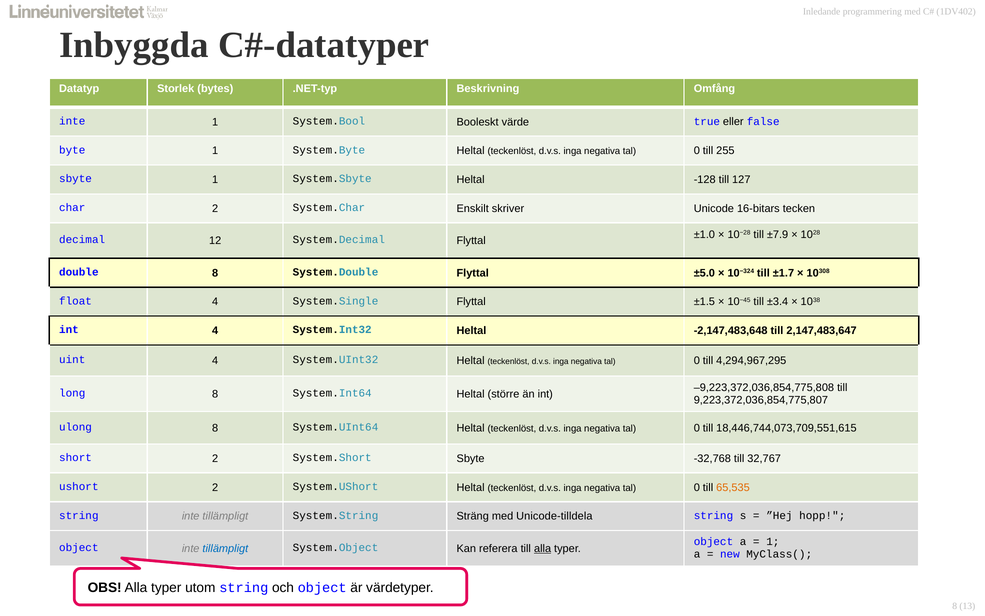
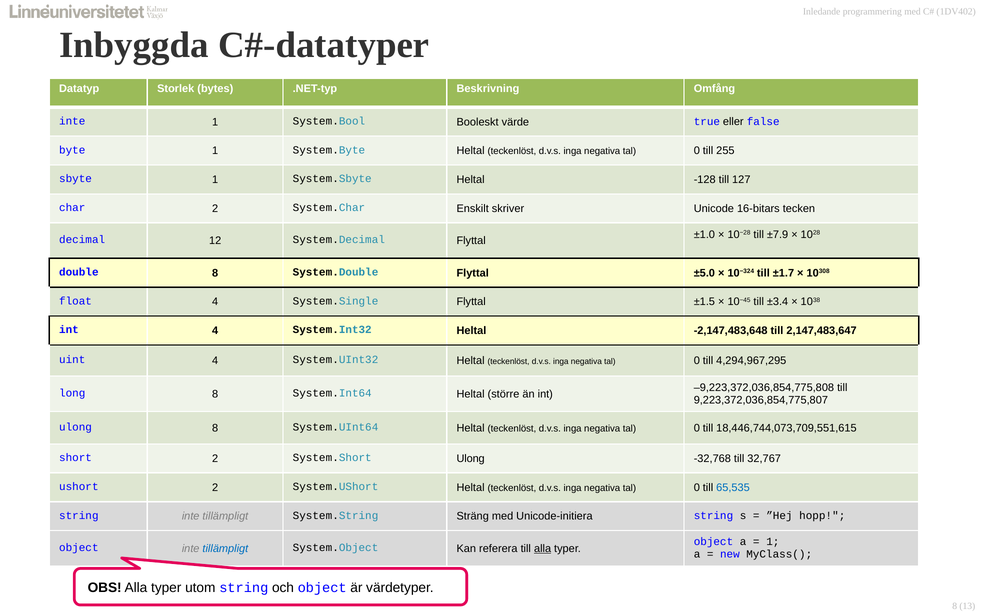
System.Short Sbyte: Sbyte -> Ulong
65,535 colour: orange -> blue
Unicode-tilldela: Unicode-tilldela -> Unicode-initiera
